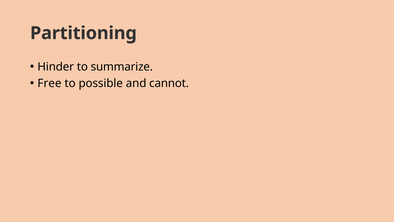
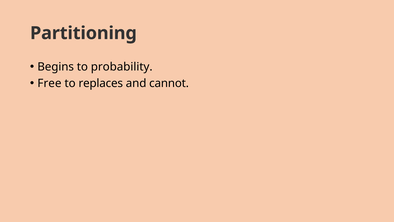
Hinder: Hinder -> Begins
summarize: summarize -> probability
possible: possible -> replaces
